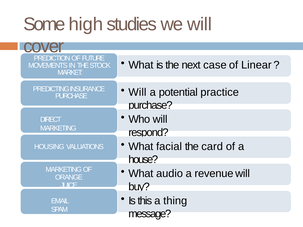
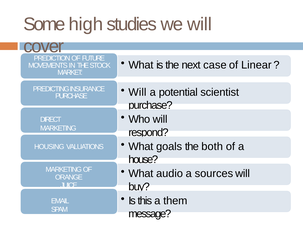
practice: practice -> scientist
facial: facial -> goals
card: card -> both
revenue: revenue -> sources
thing: thing -> them
